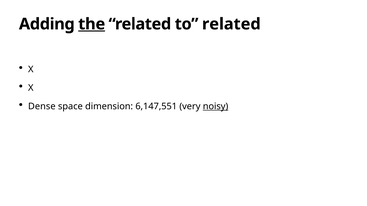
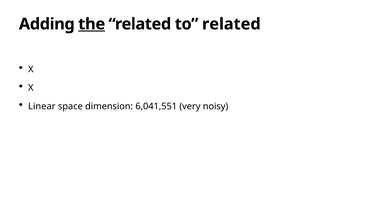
Dense: Dense -> Linear
6,147,551: 6,147,551 -> 6,041,551
noisy underline: present -> none
